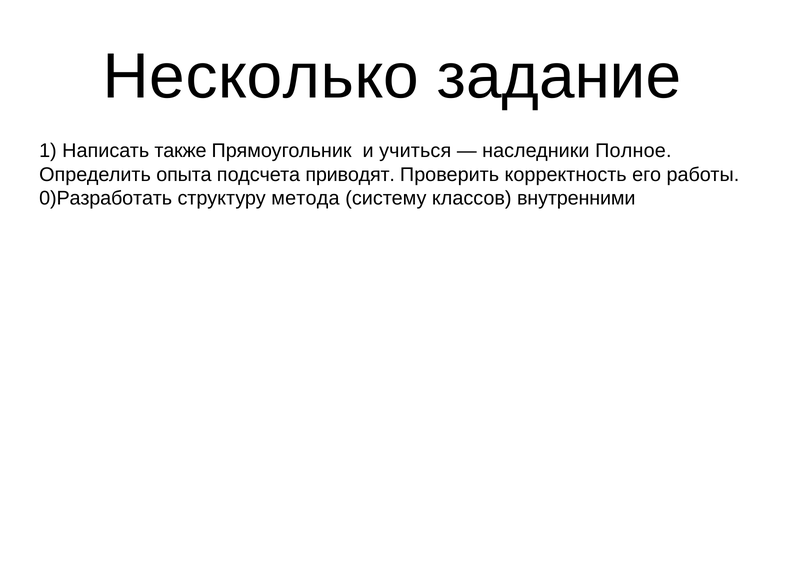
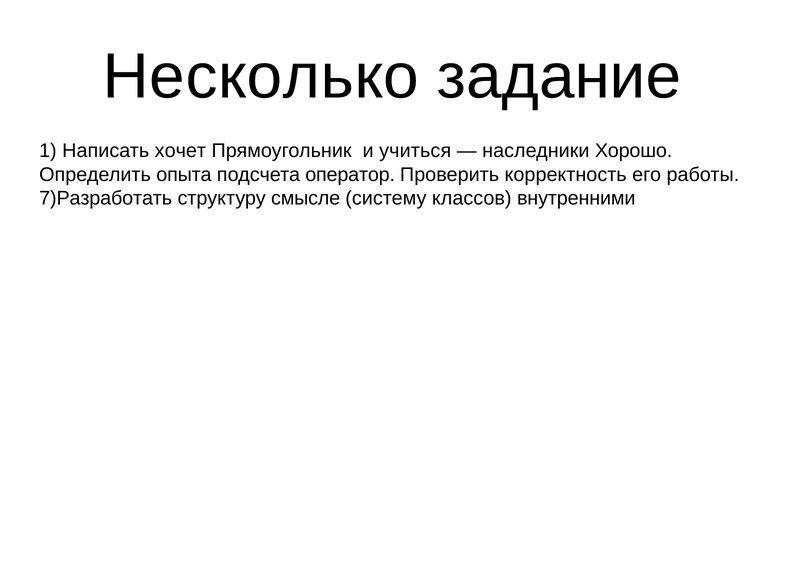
также: также -> хочет
Полное: Полное -> Хорошо
приводят: приводят -> оператор
0)Разработать: 0)Разработать -> 7)Разработать
метода: метода -> смысле
